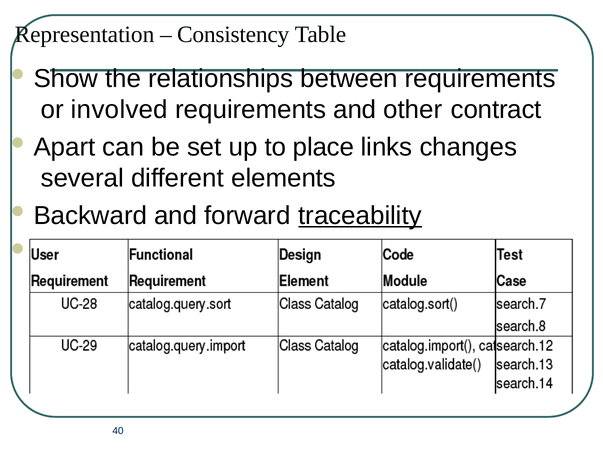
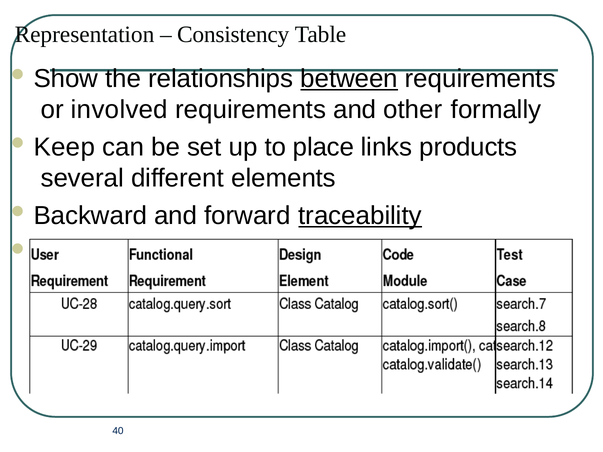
between underline: none -> present
contract: contract -> formally
Apart: Apart -> Keep
changes: changes -> products
